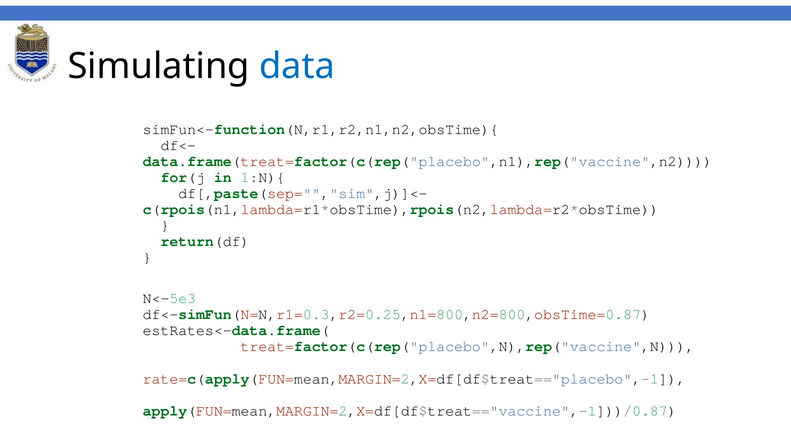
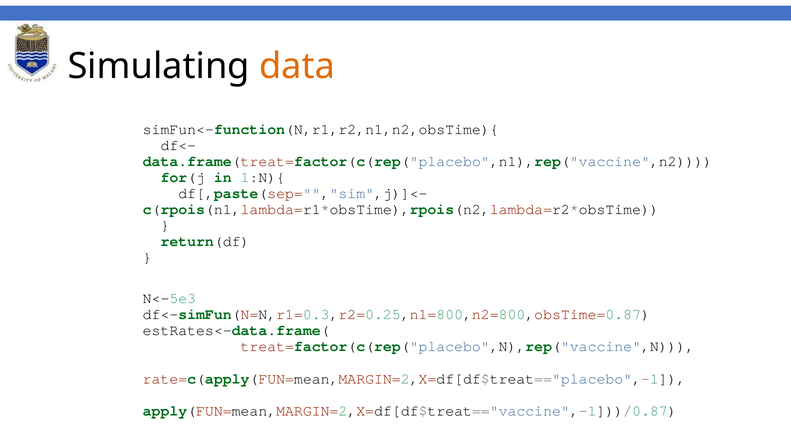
data colour: blue -> orange
